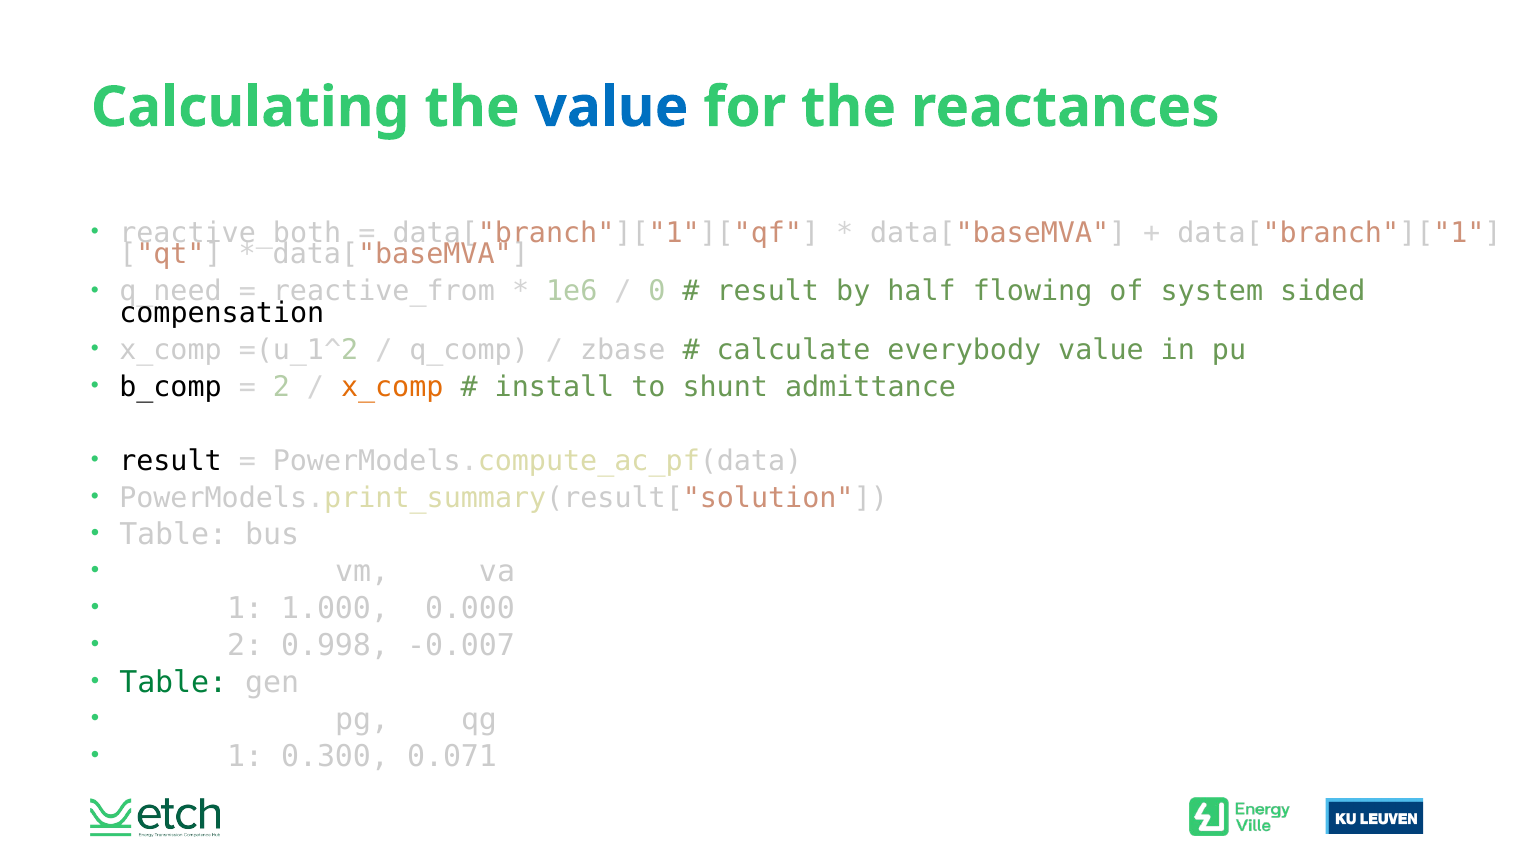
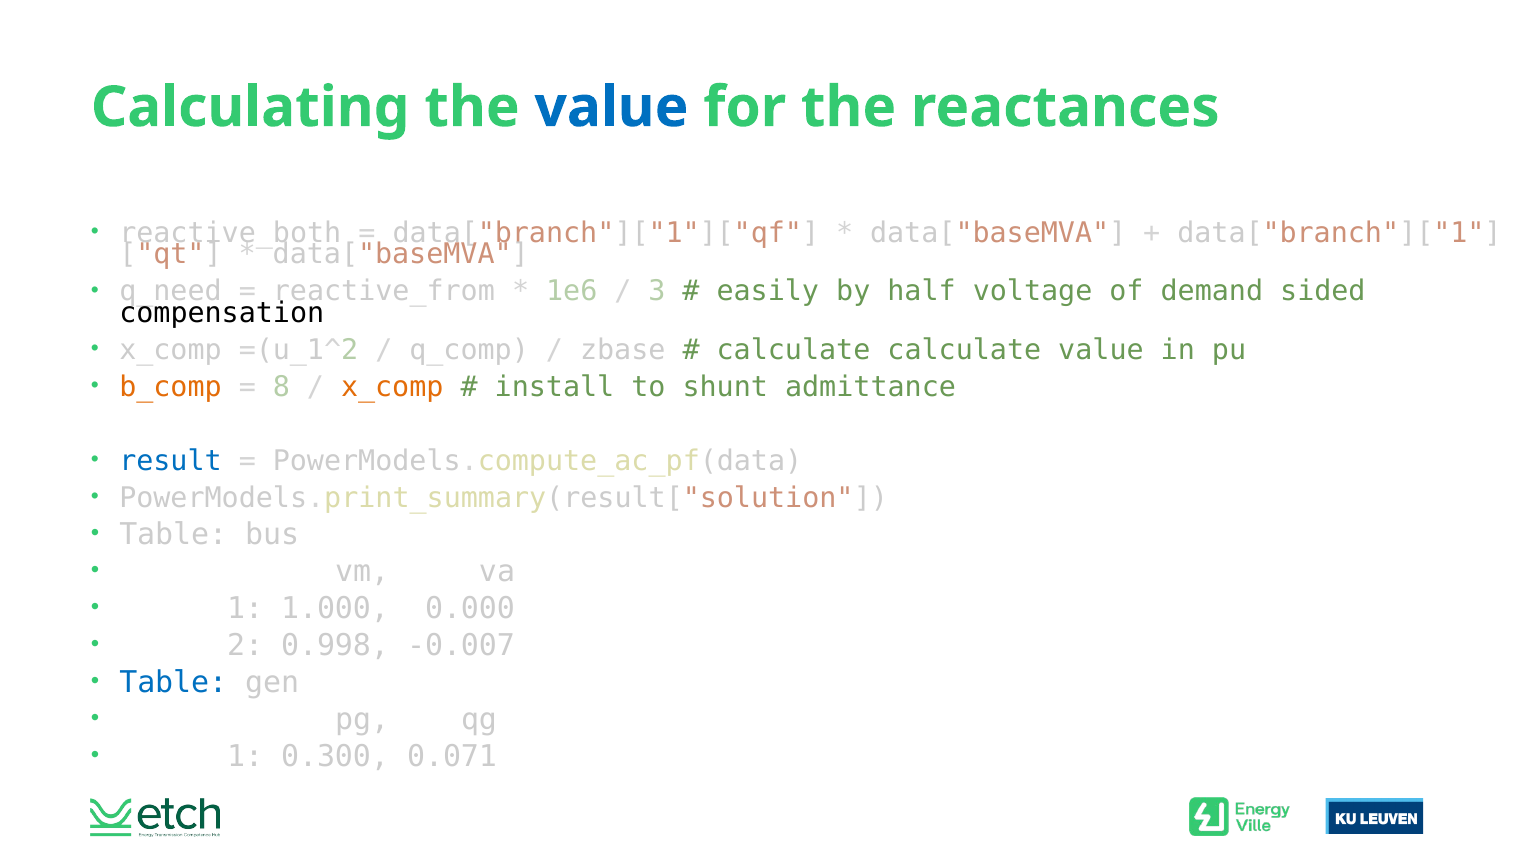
0: 0 -> 3
result at (768, 291): result -> easily
flowing: flowing -> voltage
system: system -> demand
calculate everybody: everybody -> calculate
b_comp colour: black -> orange
2 at (281, 387): 2 -> 8
result at (170, 461) colour: black -> blue
Table at (173, 682) colour: green -> blue
